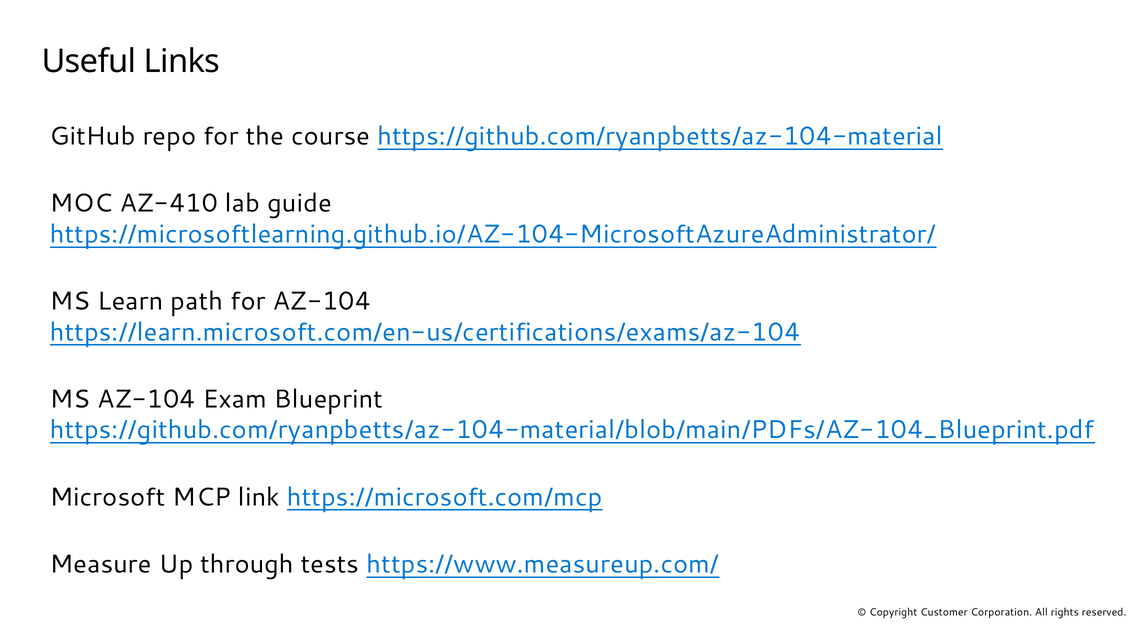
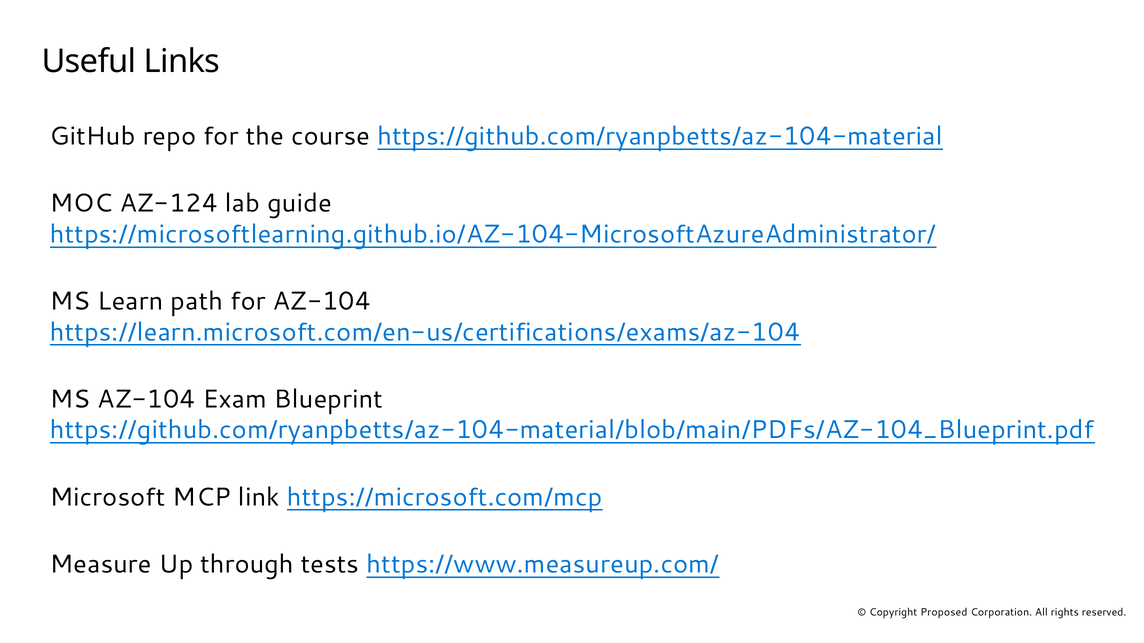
AZ-410: AZ-410 -> AZ-124
Customer: Customer -> Proposed
